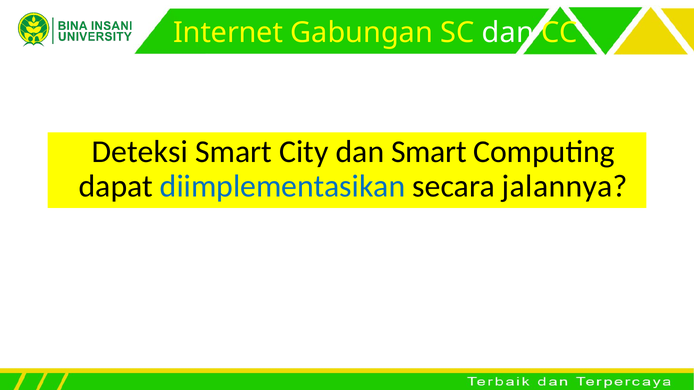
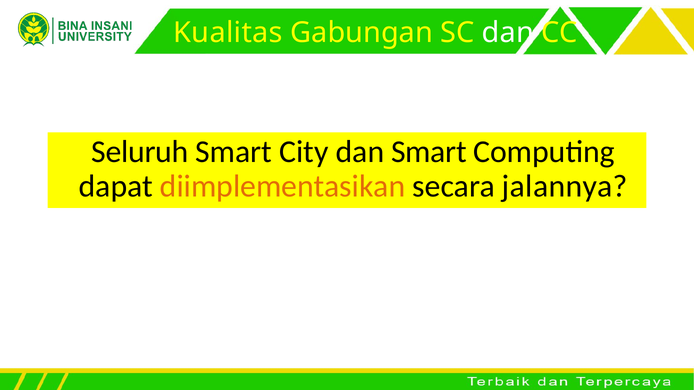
Internet: Internet -> Kualitas
Deteksi: Deteksi -> Seluruh
diimplementasikan colour: blue -> orange
